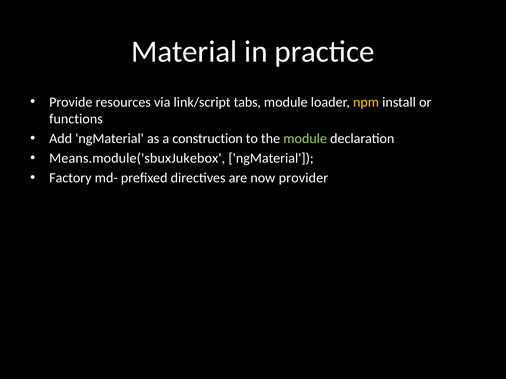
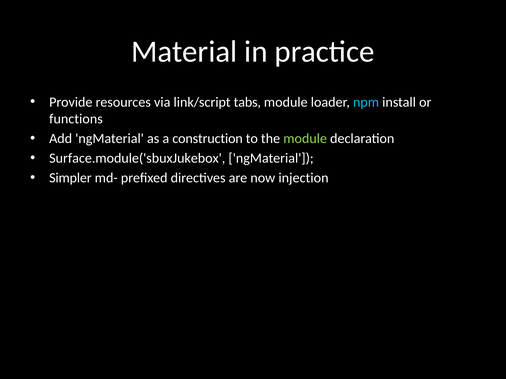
npm colour: yellow -> light blue
Means.module('sbuxJukebox: Means.module('sbuxJukebox -> Surface.module('sbuxJukebox
Factory: Factory -> Simpler
provider: provider -> injection
